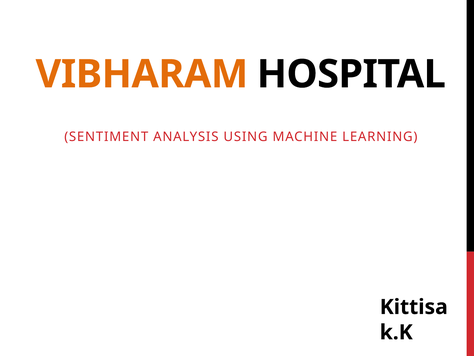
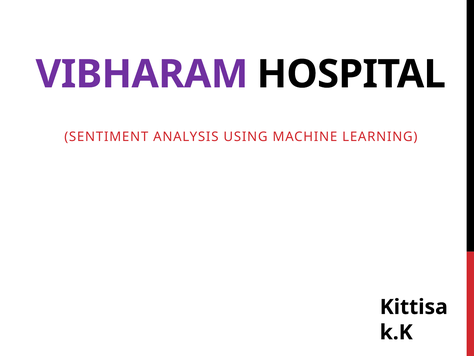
VIBHARAM colour: orange -> purple
